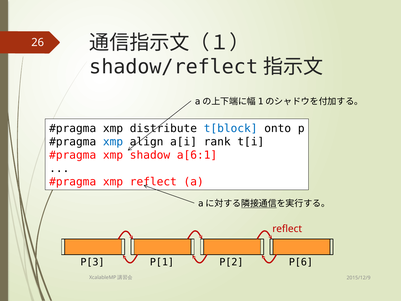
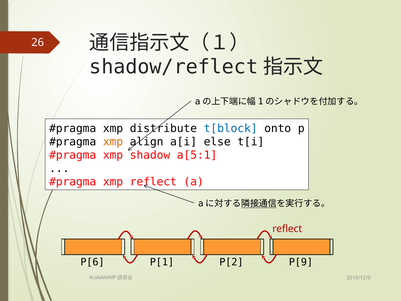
xmp at (113, 142) colour: blue -> orange
rank: rank -> else
a[6:1: a[6:1 -> a[5:1
P[3: P[3 -> P[6
P[6: P[6 -> P[9
